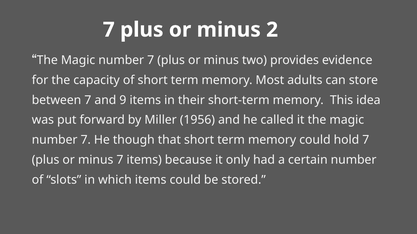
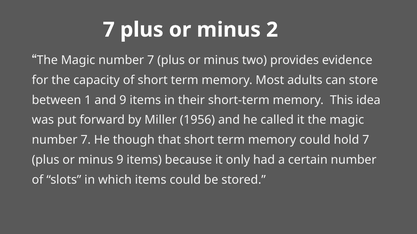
between 7: 7 -> 1
minus 7: 7 -> 9
